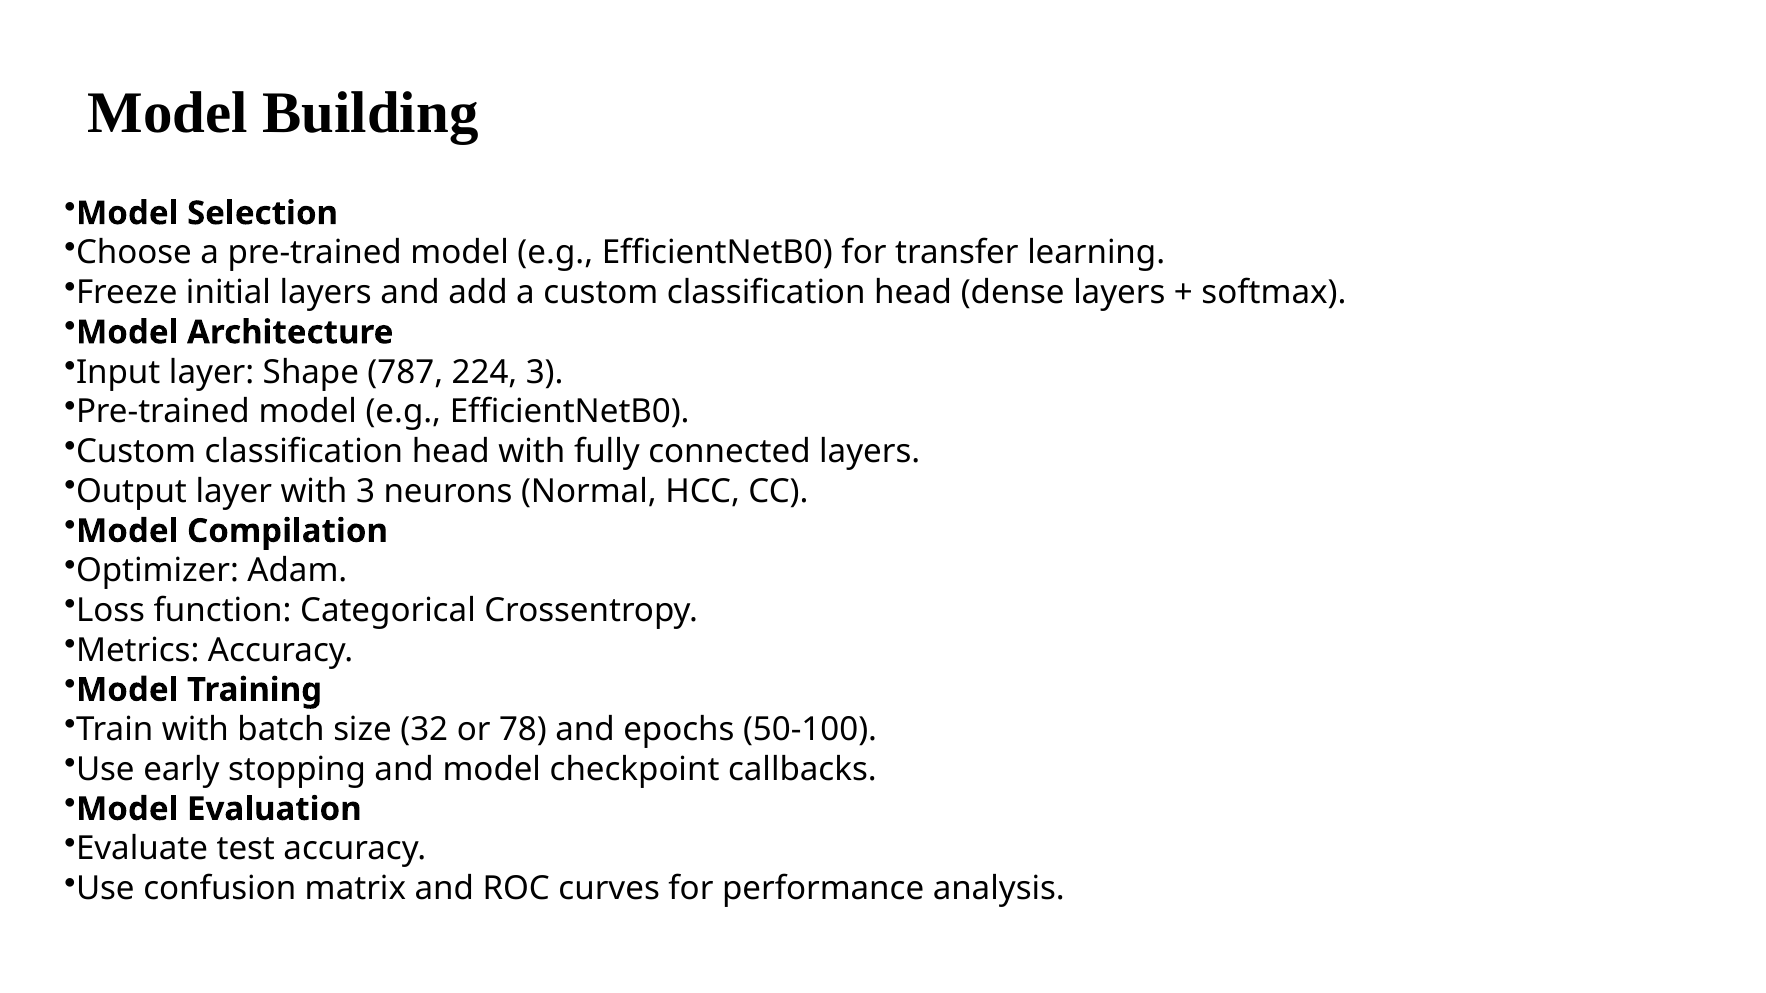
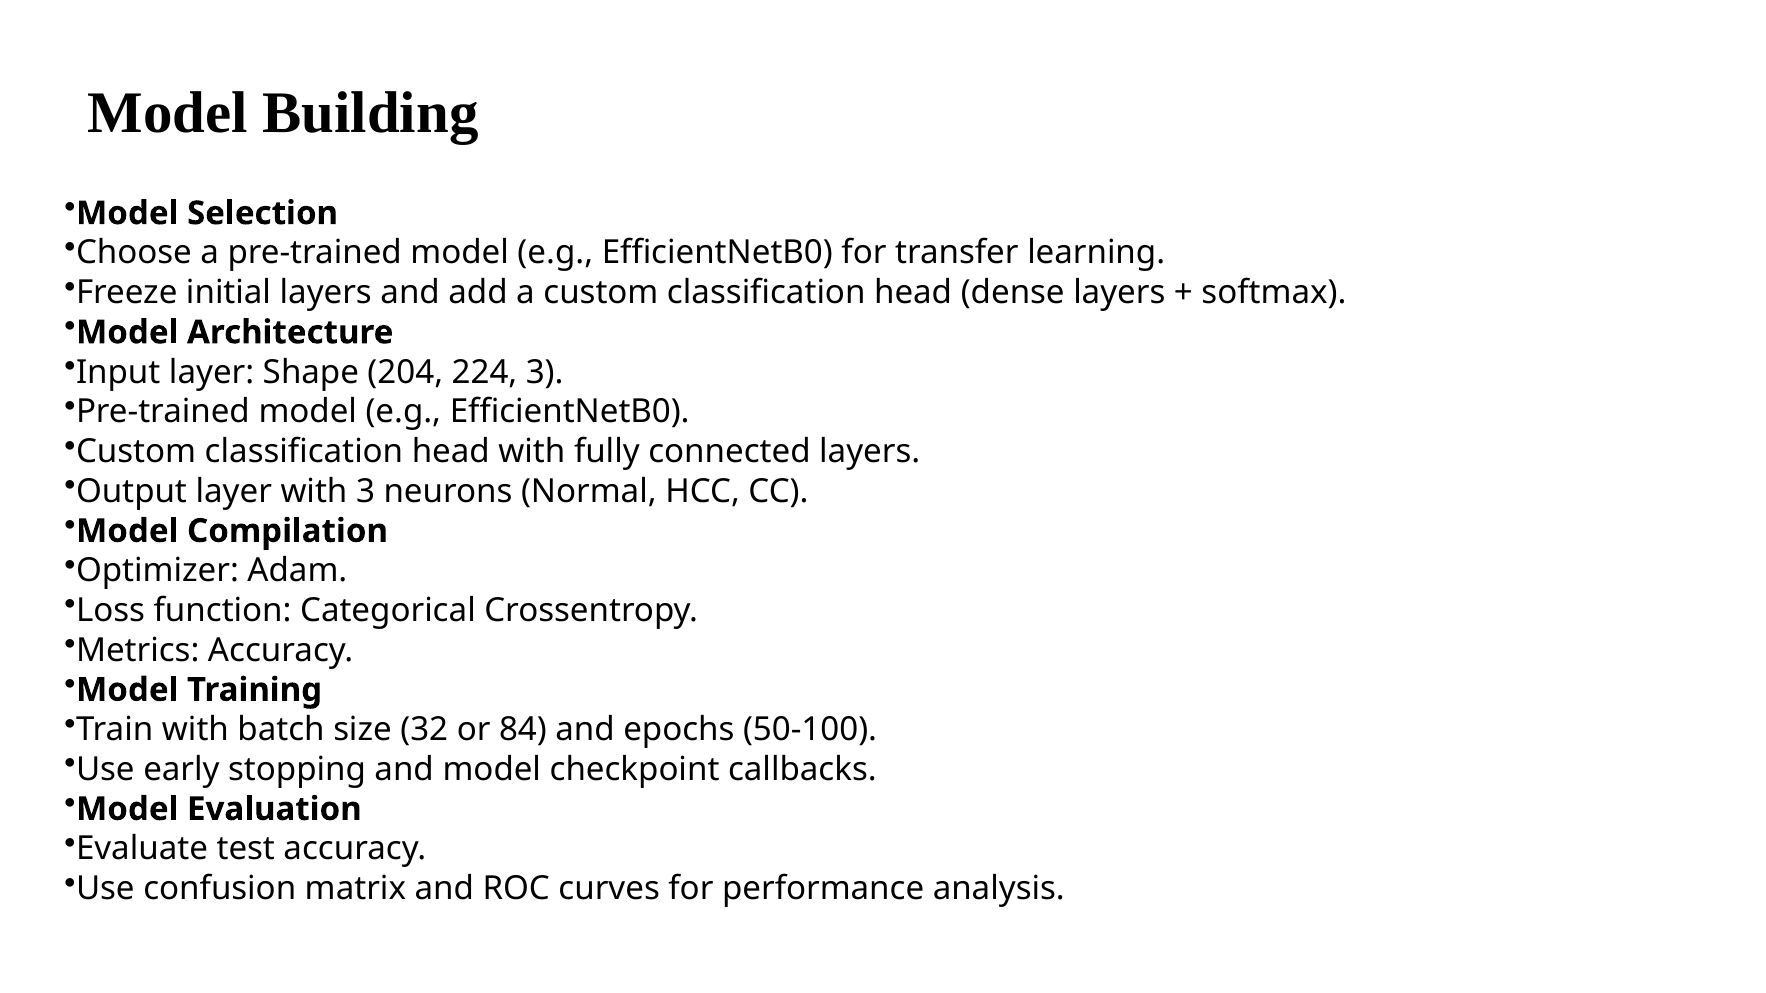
787: 787 -> 204
78: 78 -> 84
